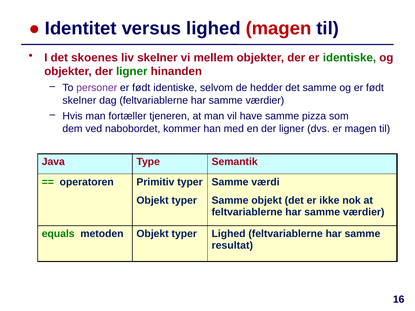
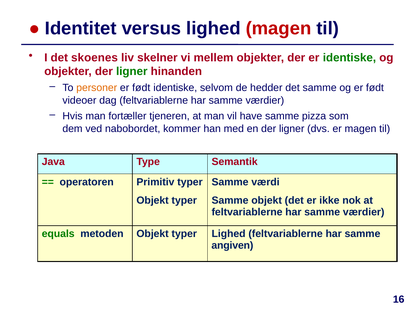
personer colour: purple -> orange
skelner at (79, 100): skelner -> videoer
resultat: resultat -> angiven
